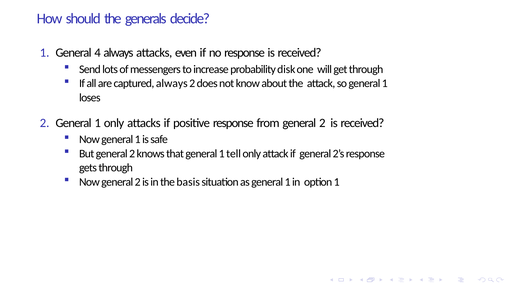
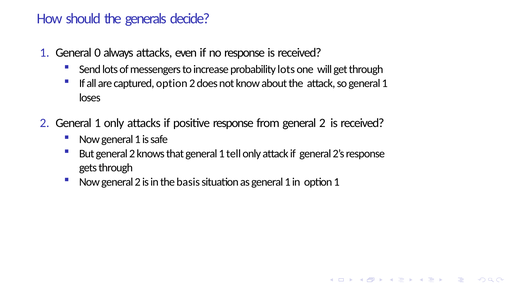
4: 4 -> 0
probability disk: disk -> lots
captured always: always -> option
